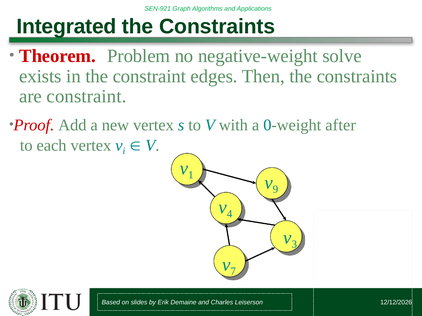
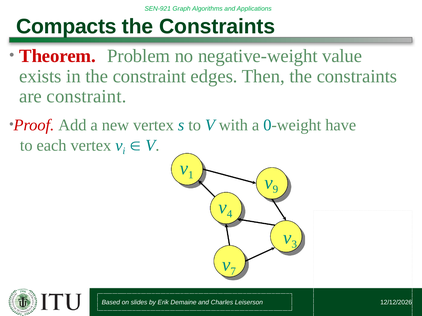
Integrated: Integrated -> Compacts
solve: solve -> value
after: after -> have
